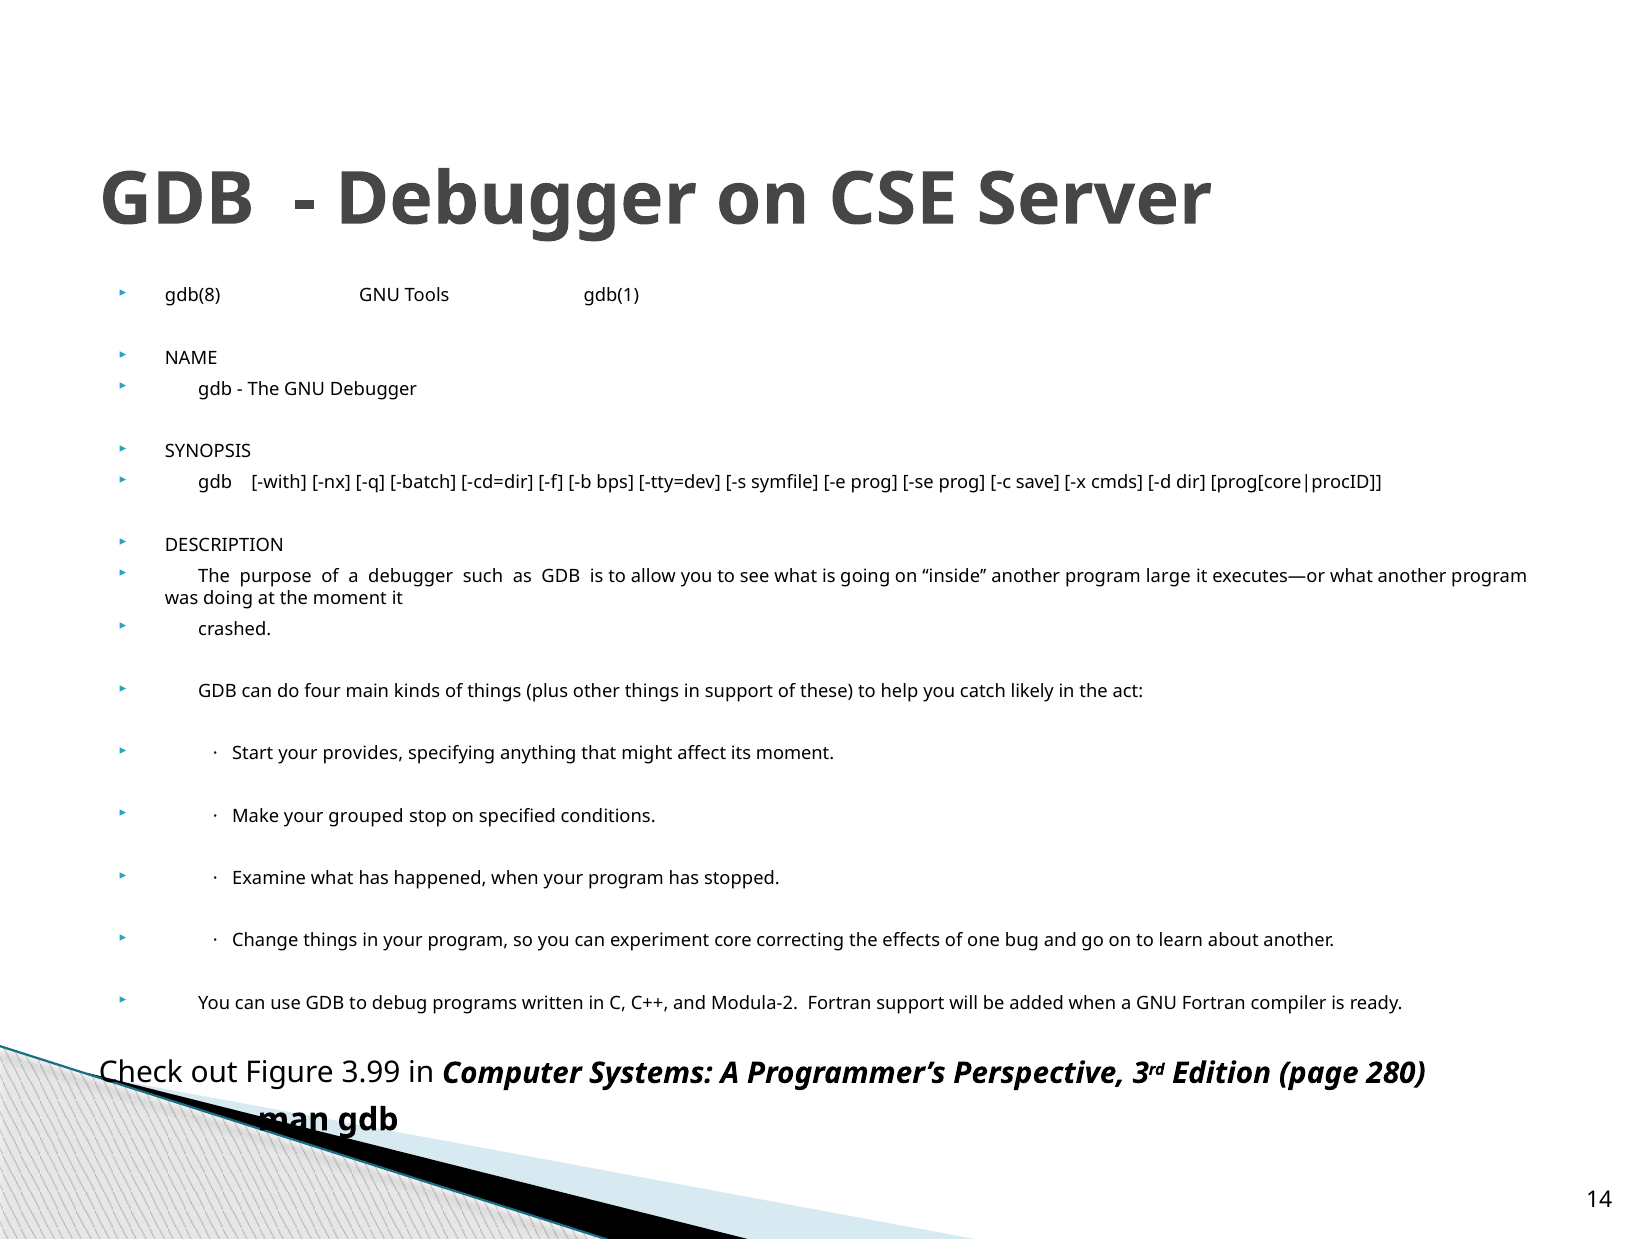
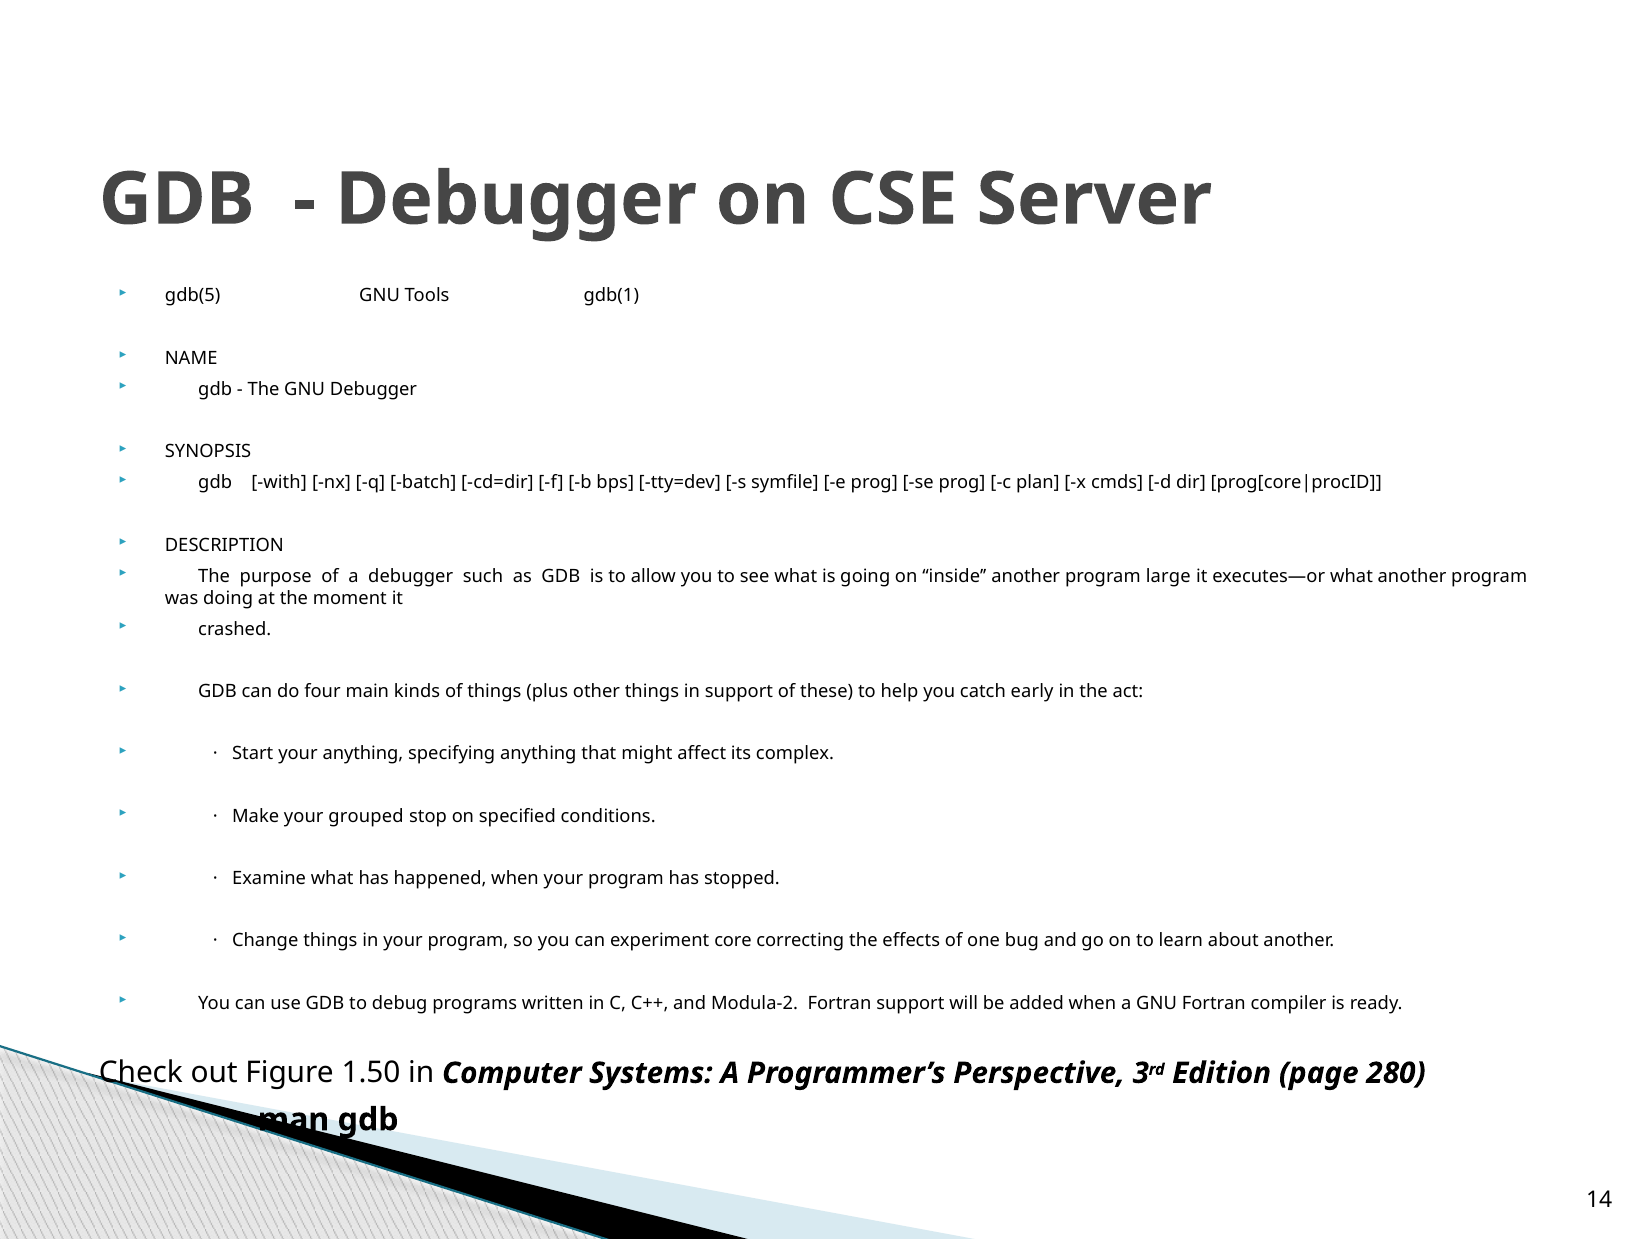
gdb(8: gdb(8 -> gdb(5
save: save -> plan
likely: likely -> early
your provides: provides -> anything
its moment: moment -> complex
3.99: 3.99 -> 1.50
